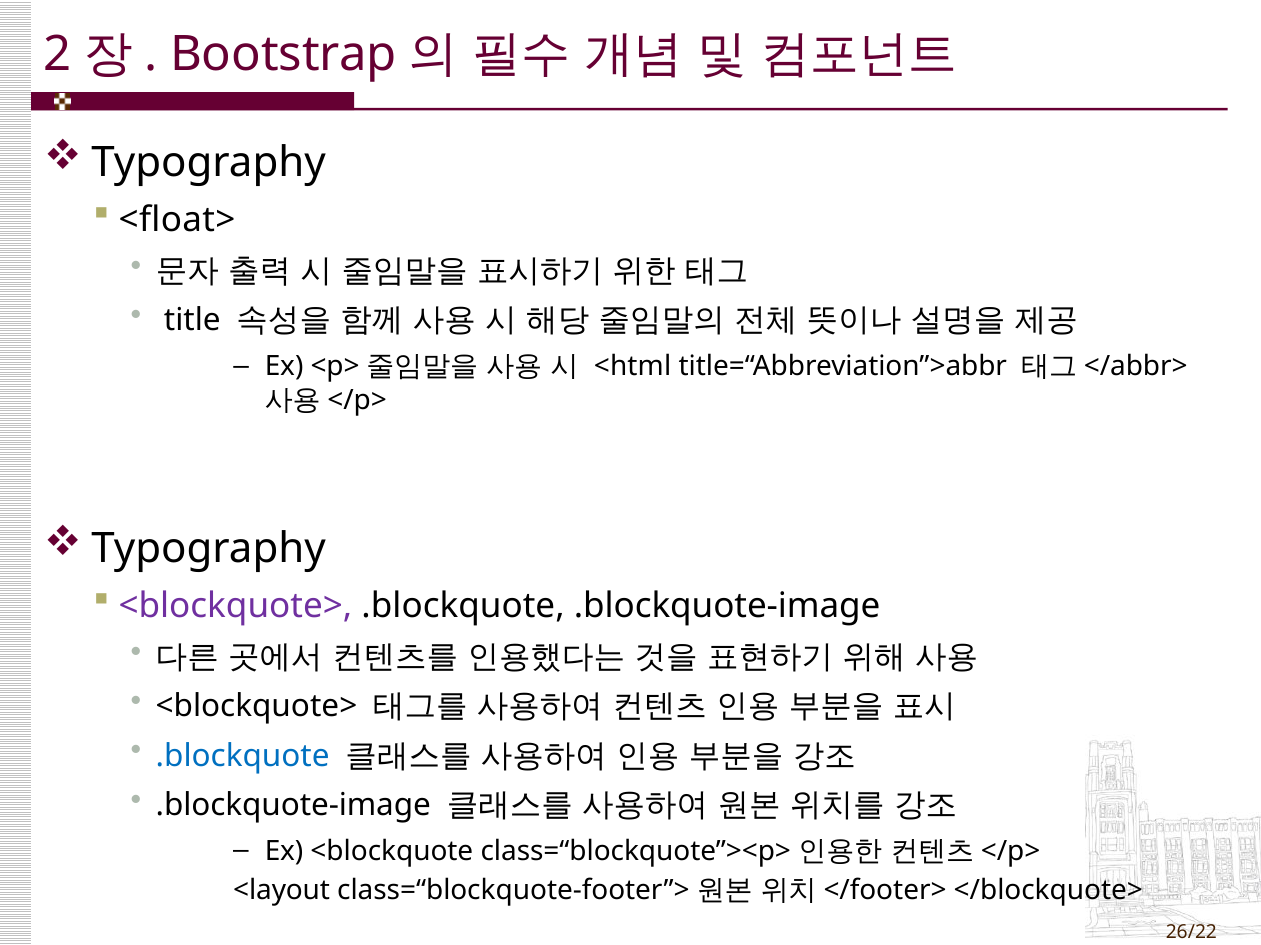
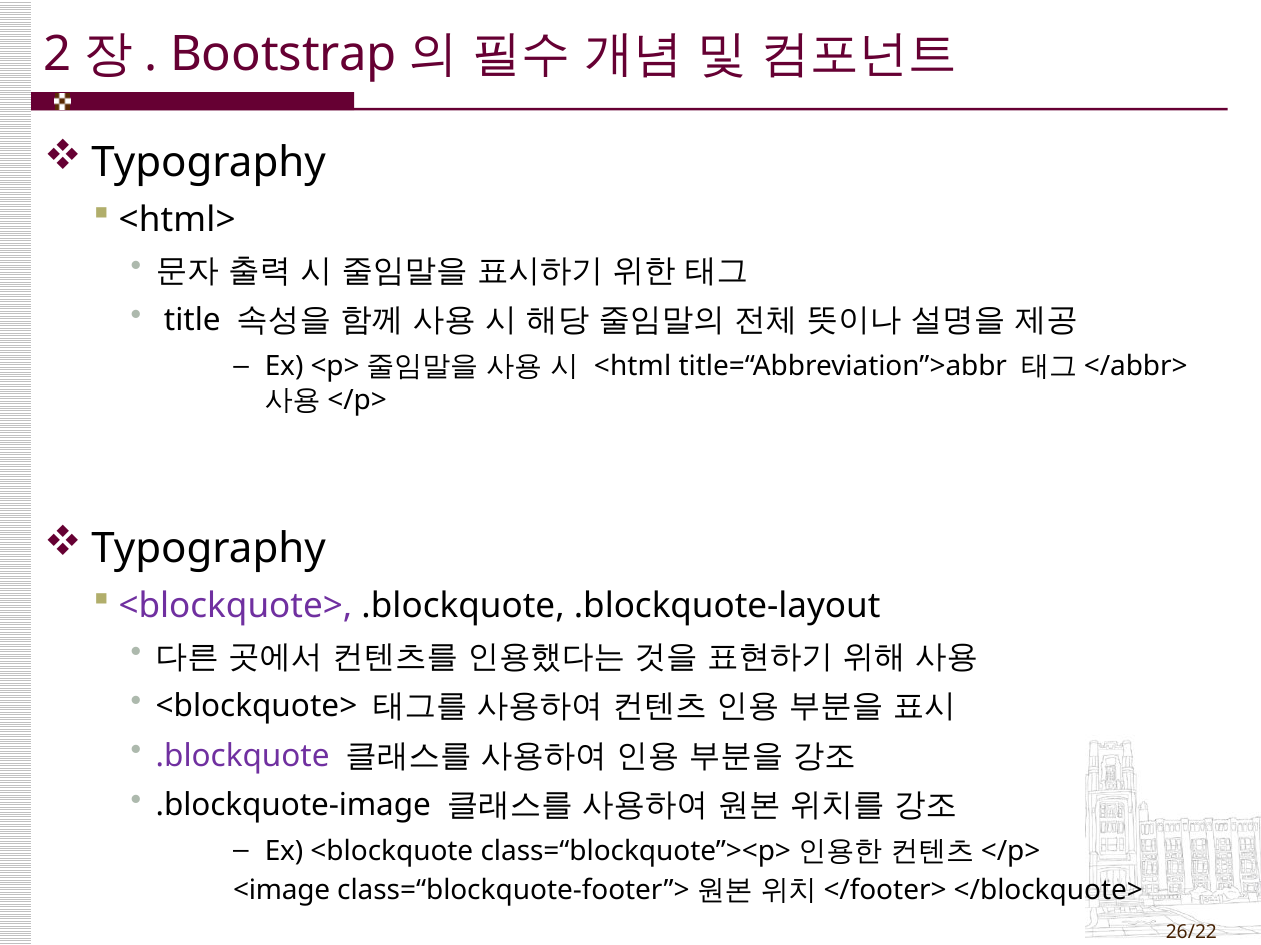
<float>: <float> -> <html>
.blockquote .blockquote-image: .blockquote-image -> .blockquote-layout
.blockquote at (243, 756) colour: blue -> purple
<layout: <layout -> <image
